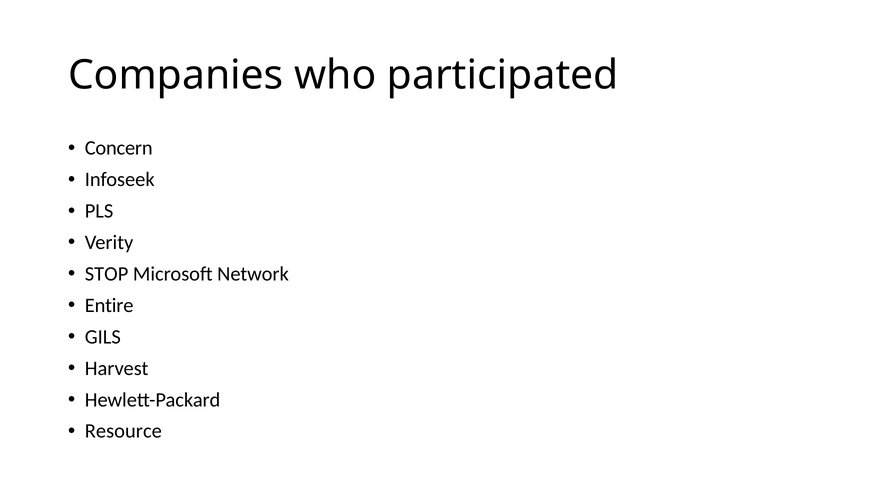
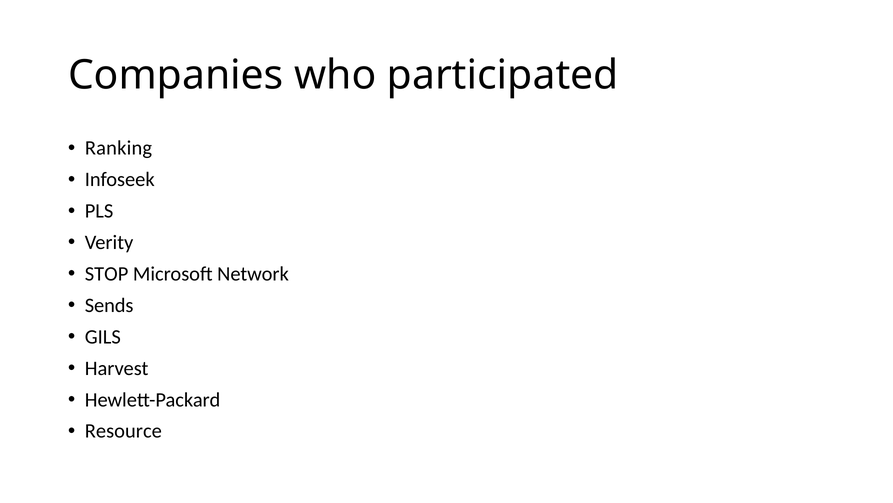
Concern: Concern -> Ranking
Entire: Entire -> Sends
